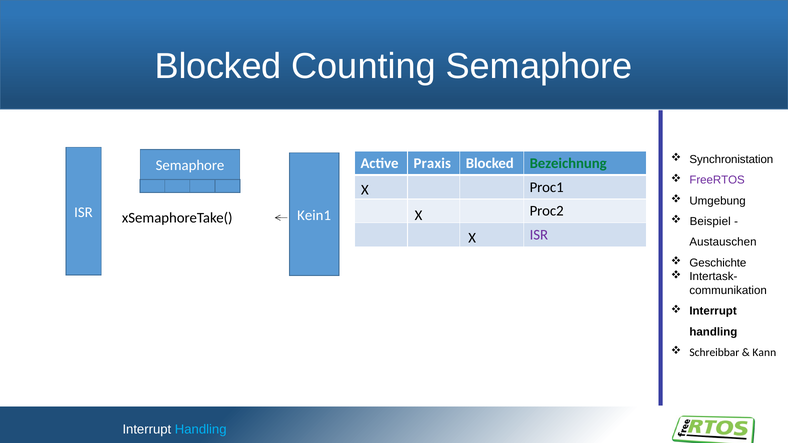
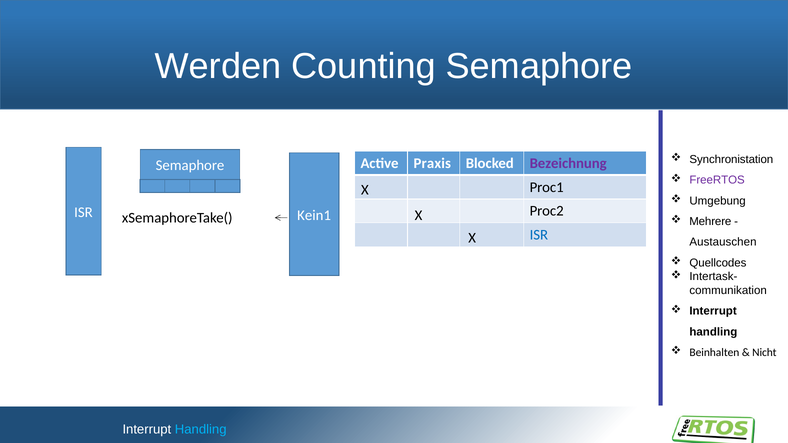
Blocked at (218, 66): Blocked -> Werden
Bezeichnung colour: green -> purple
Beispiel: Beispiel -> Mehrere
ISR at (539, 235) colour: purple -> blue
Geschichte: Geschichte -> Quellcodes
Schreibbar: Schreibbar -> Beinhalten
Kann: Kann -> Nicht
